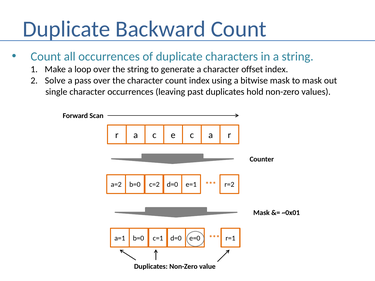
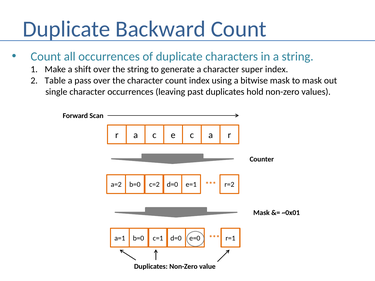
loop: loop -> shift
offset: offset -> super
Solve: Solve -> Table
